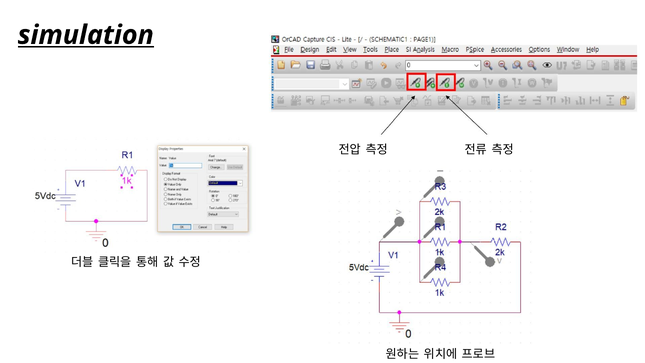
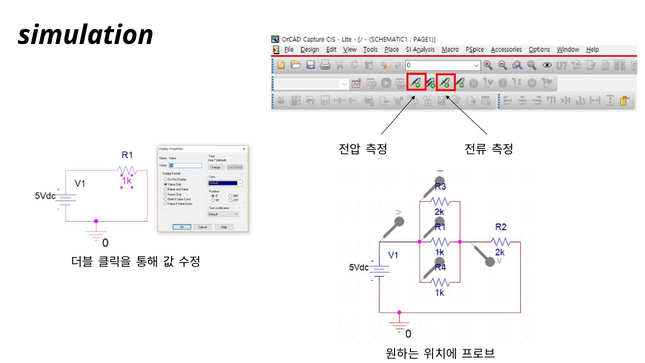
simulation underline: present -> none
